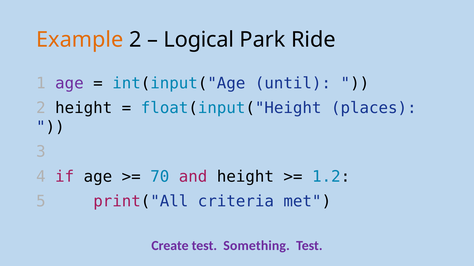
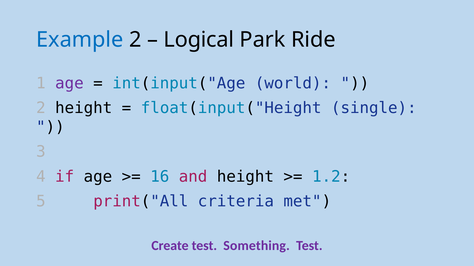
Example colour: orange -> blue
until: until -> world
places: places -> single
70: 70 -> 16
